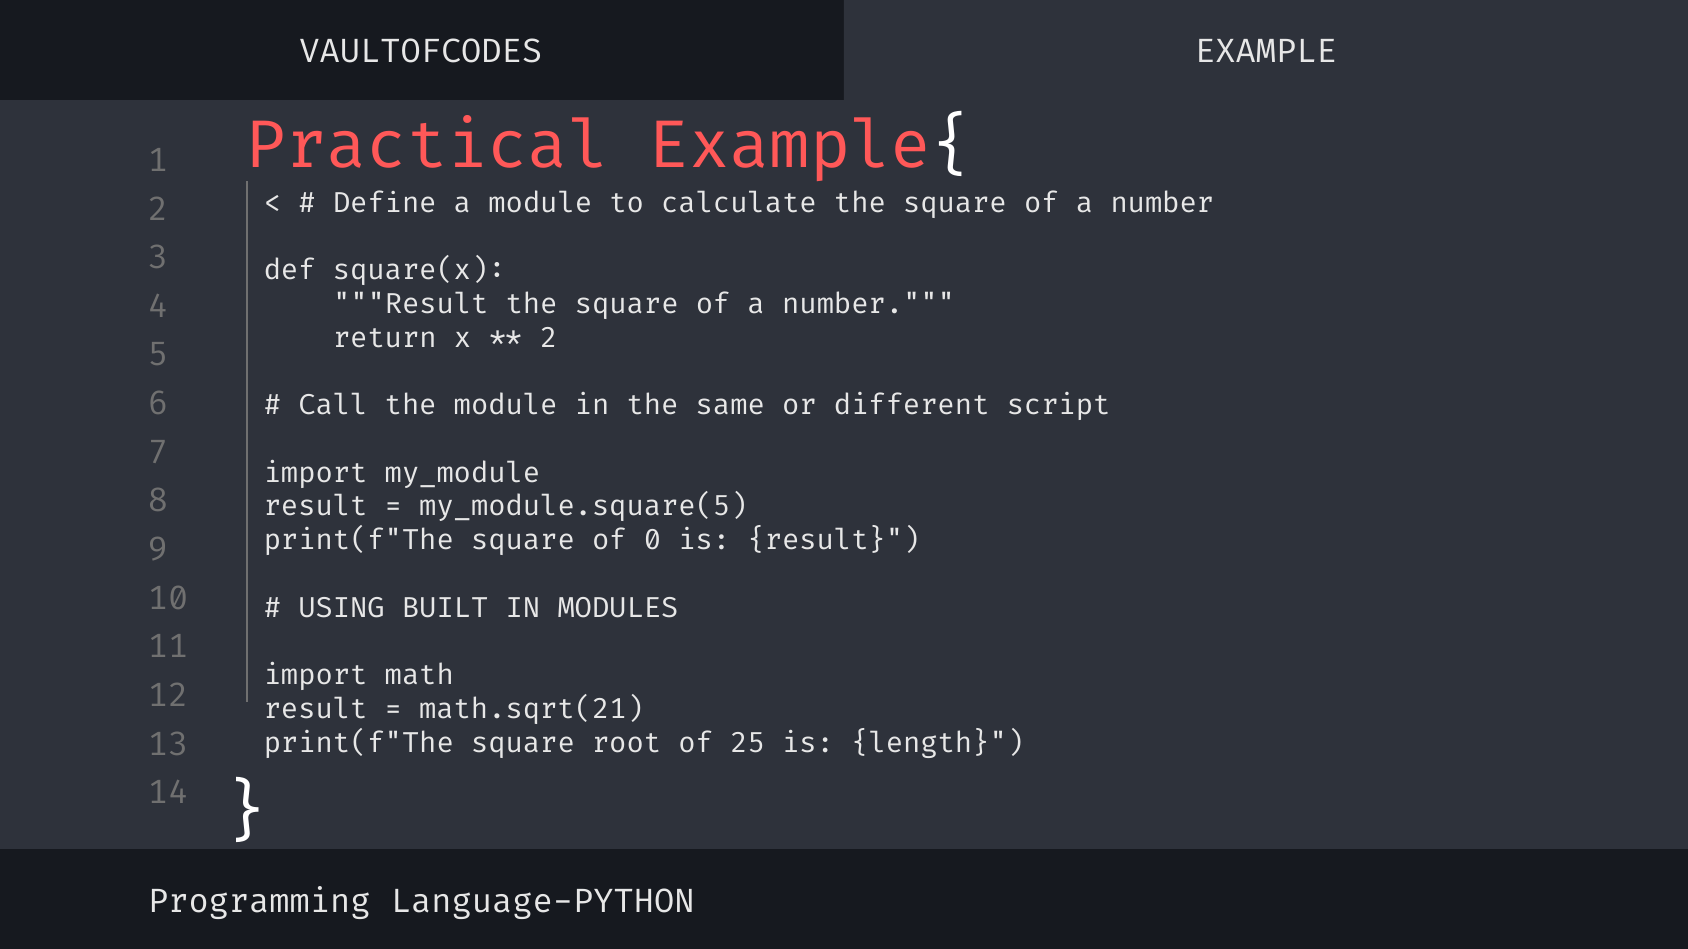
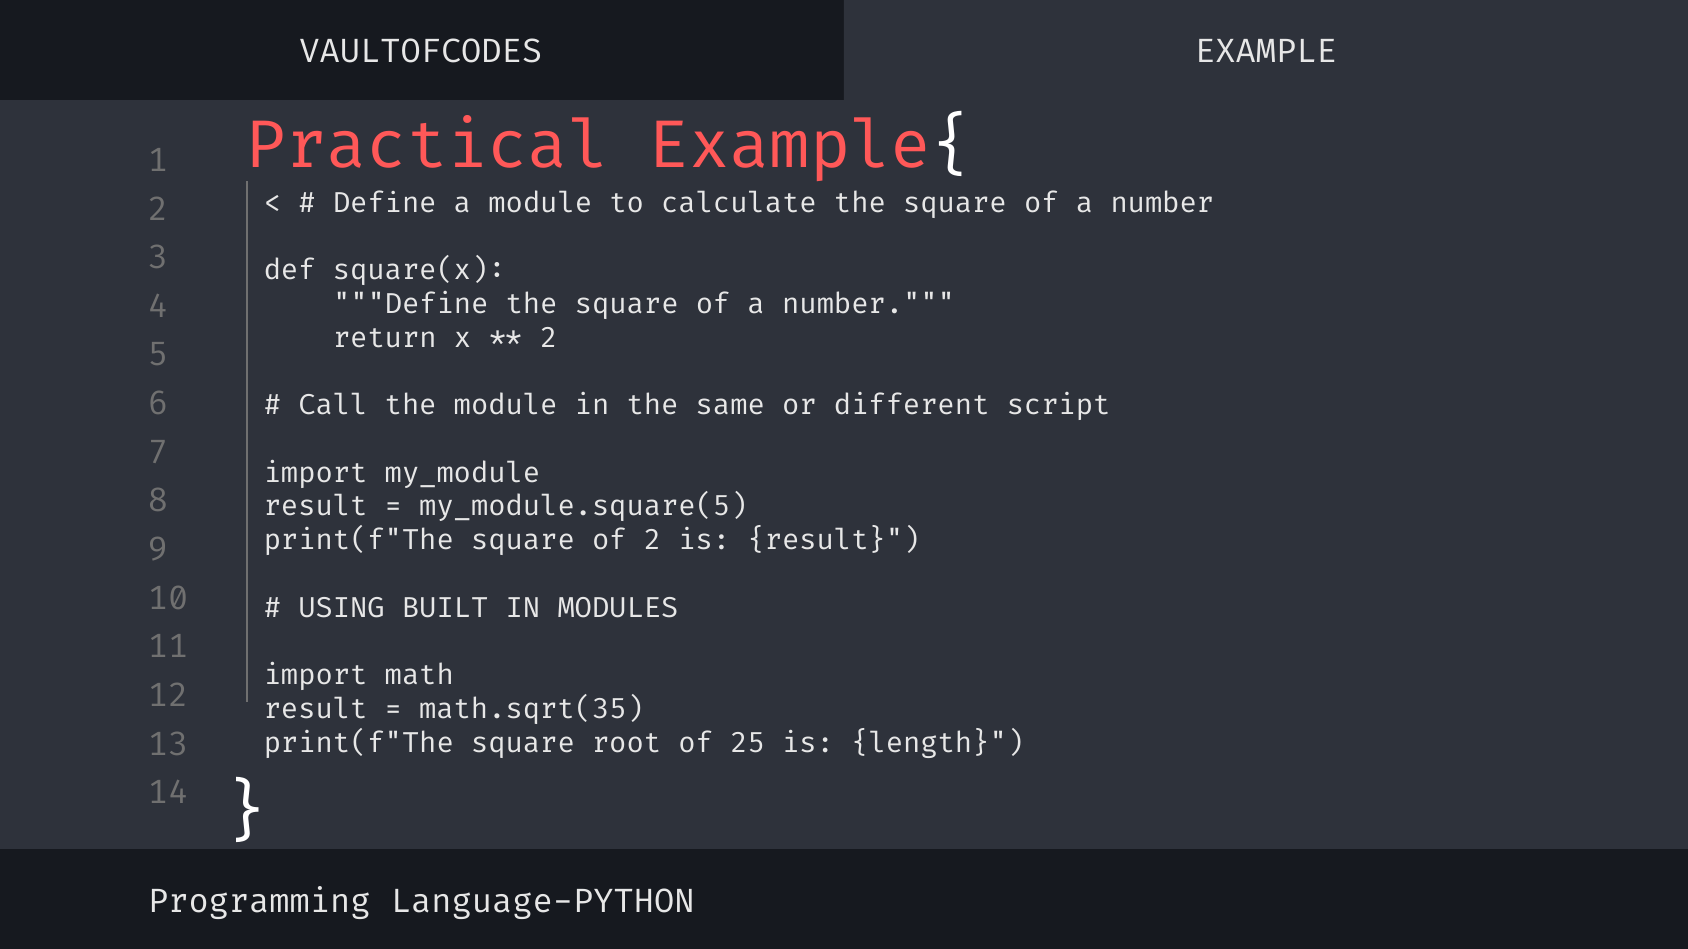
Result at (411, 304): Result -> Define
of 0: 0 -> 2
math.sqrt(21: math.sqrt(21 -> math.sqrt(35
